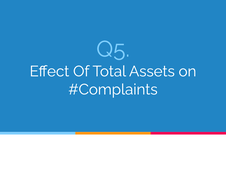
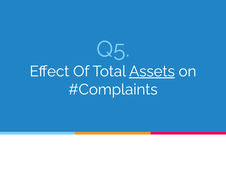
Assets underline: none -> present
